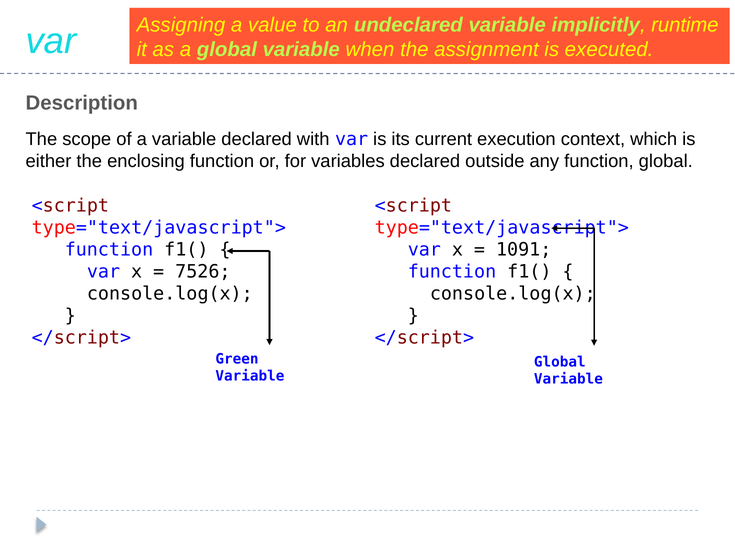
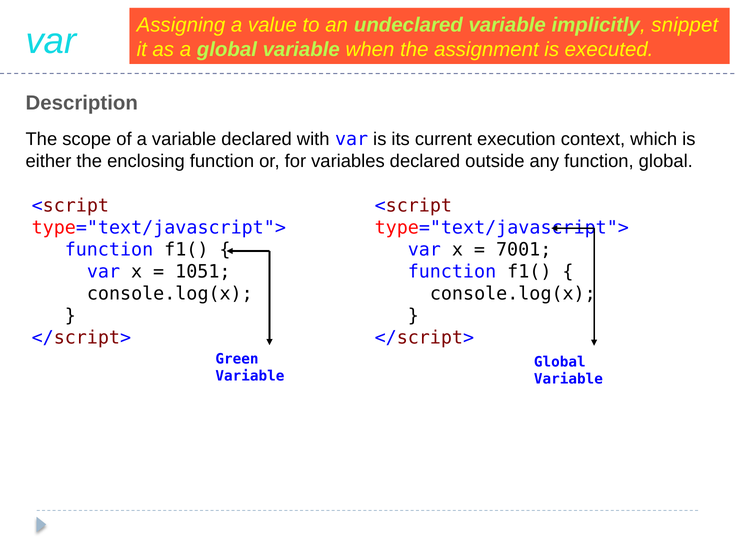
runtime: runtime -> snippet
1091: 1091 -> 7001
7526: 7526 -> 1051
